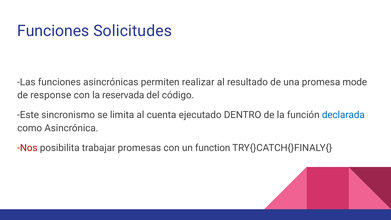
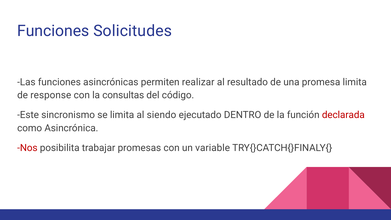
promesa mode: mode -> limita
reservada: reservada -> consultas
cuenta: cuenta -> siendo
declarada colour: blue -> red
function: function -> variable
